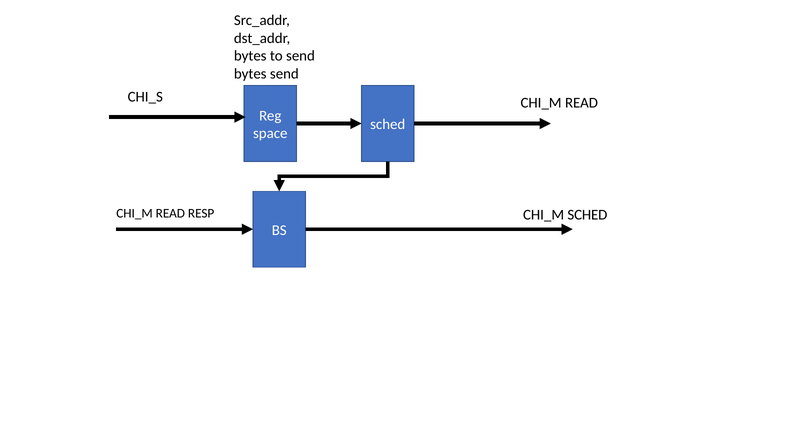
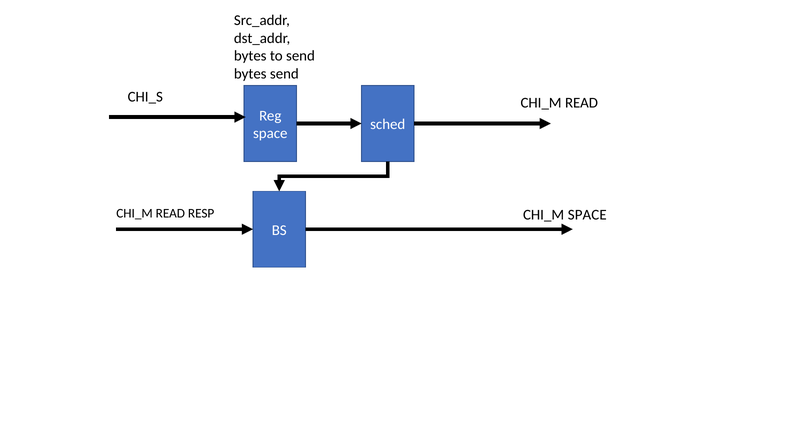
CHI_M SCHED: SCHED -> SPACE
